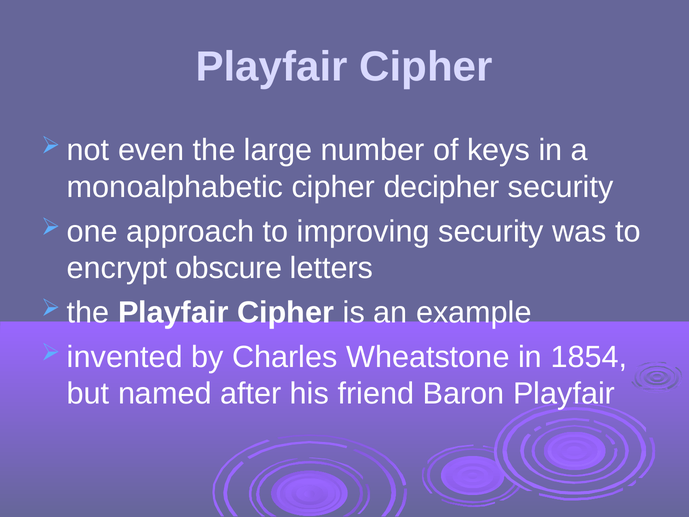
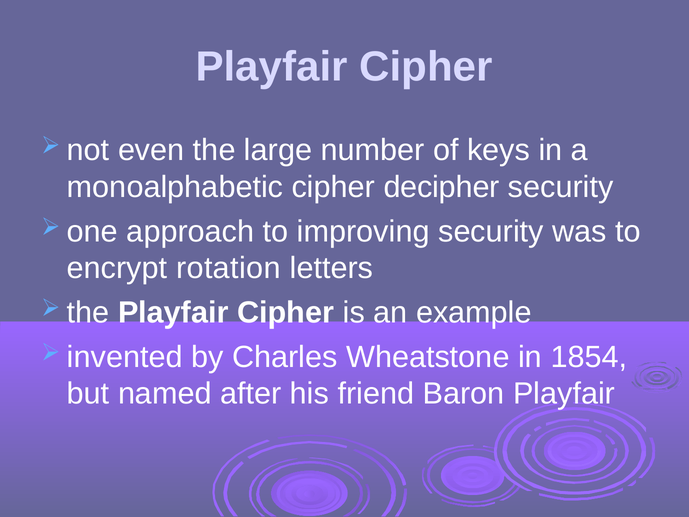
obscure: obscure -> rotation
